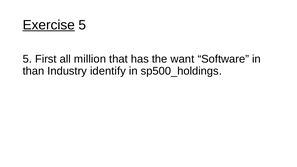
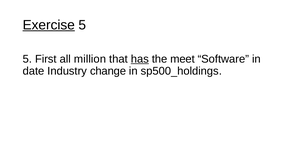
has underline: none -> present
want: want -> meet
than: than -> date
identify: identify -> change
